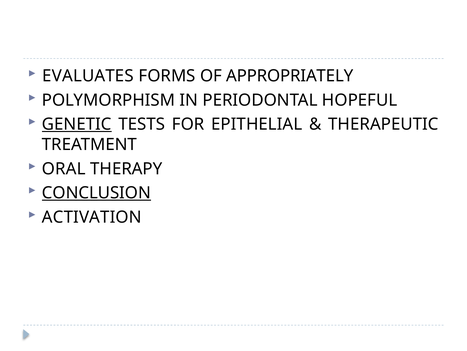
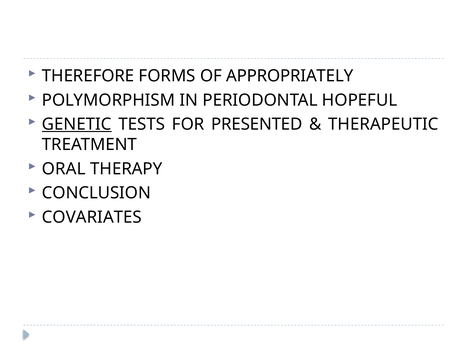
EVALUATES: EVALUATES -> THEREFORE
EPITHELIAL: EPITHELIAL -> PRESENTED
CONCLUSION underline: present -> none
ACTIVATION: ACTIVATION -> COVARIATES
